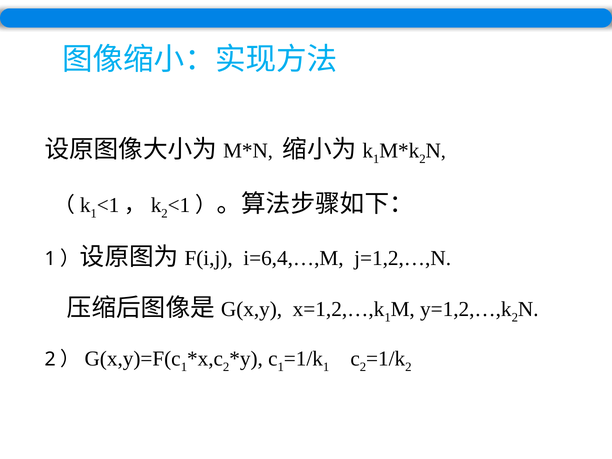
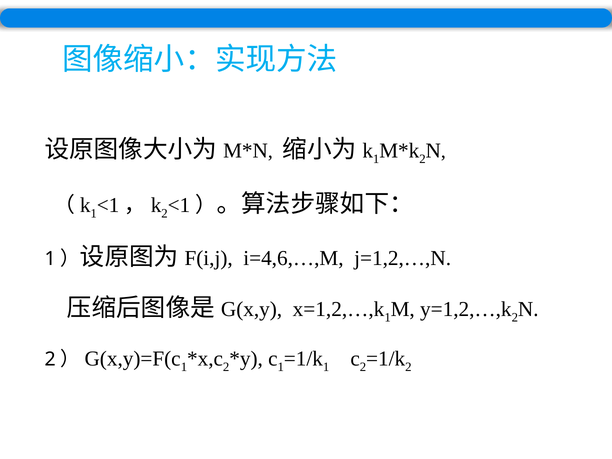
i=6,4,…,M: i=6,4,…,M -> i=4,6,…,M
